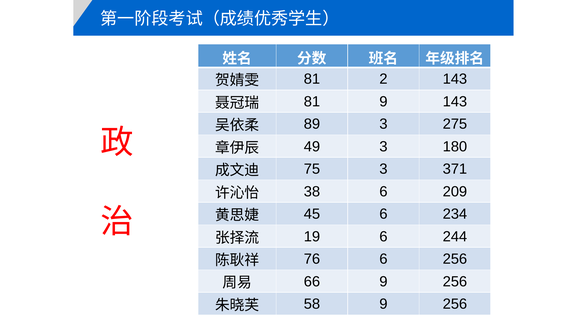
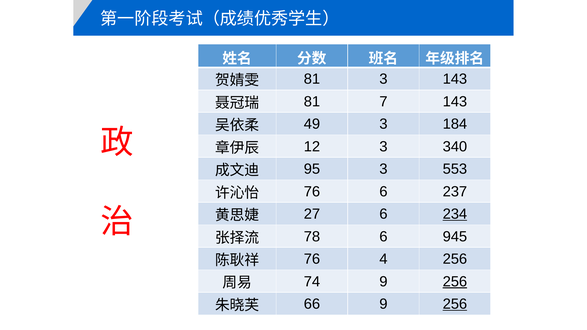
81 2: 2 -> 3
81 9: 9 -> 7
89: 89 -> 49
275: 275 -> 184
49: 49 -> 12
180: 180 -> 340
75: 75 -> 95
371: 371 -> 553
38 at (312, 192): 38 -> 76
209: 209 -> 237
45: 45 -> 27
234 underline: none -> present
19: 19 -> 78
244: 244 -> 945
76 6: 6 -> 4
66: 66 -> 74
256 at (455, 282) underline: none -> present
58: 58 -> 66
256 at (455, 304) underline: none -> present
